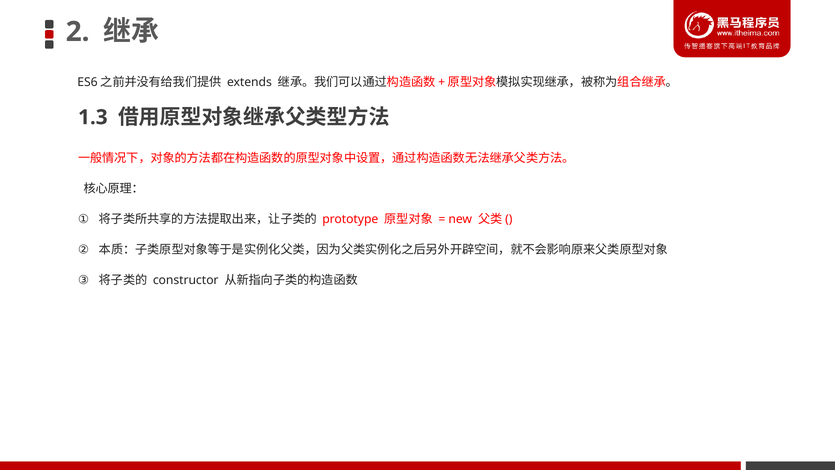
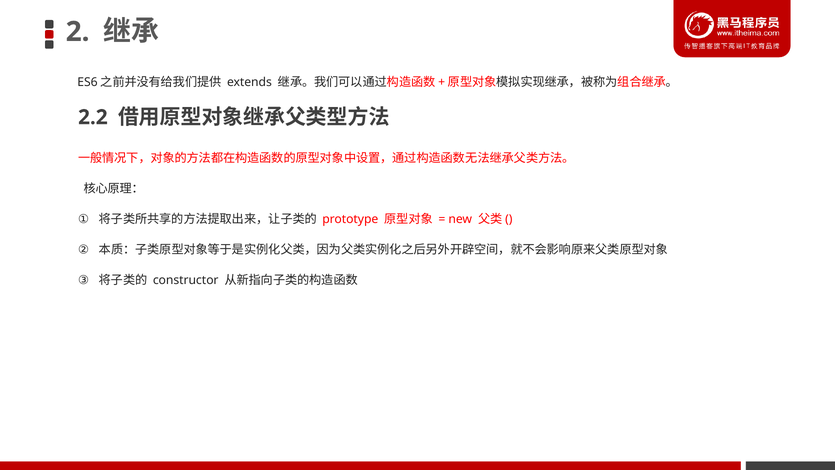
1.3: 1.3 -> 2.2
